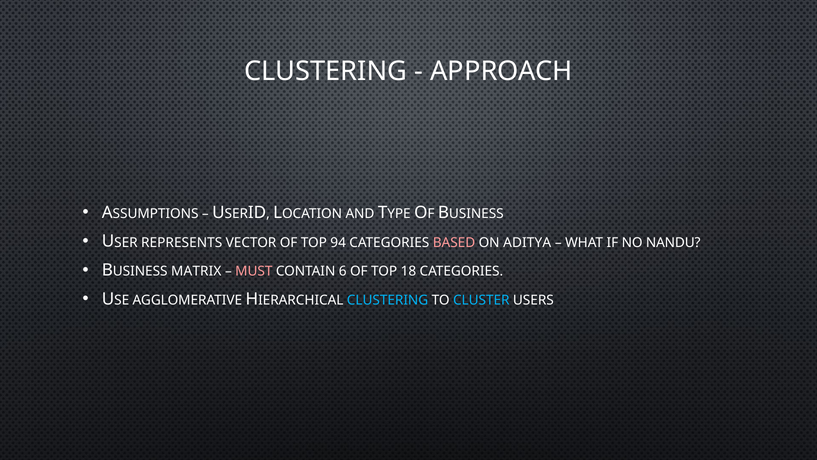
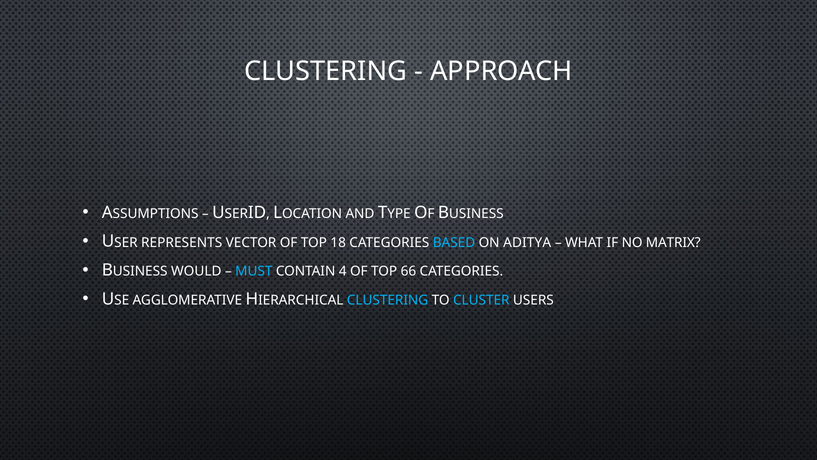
94: 94 -> 18
BASED colour: pink -> light blue
NANDU: NANDU -> MATRIX
MATRIX: MATRIX -> WOULD
MUST colour: pink -> light blue
6: 6 -> 4
18: 18 -> 66
